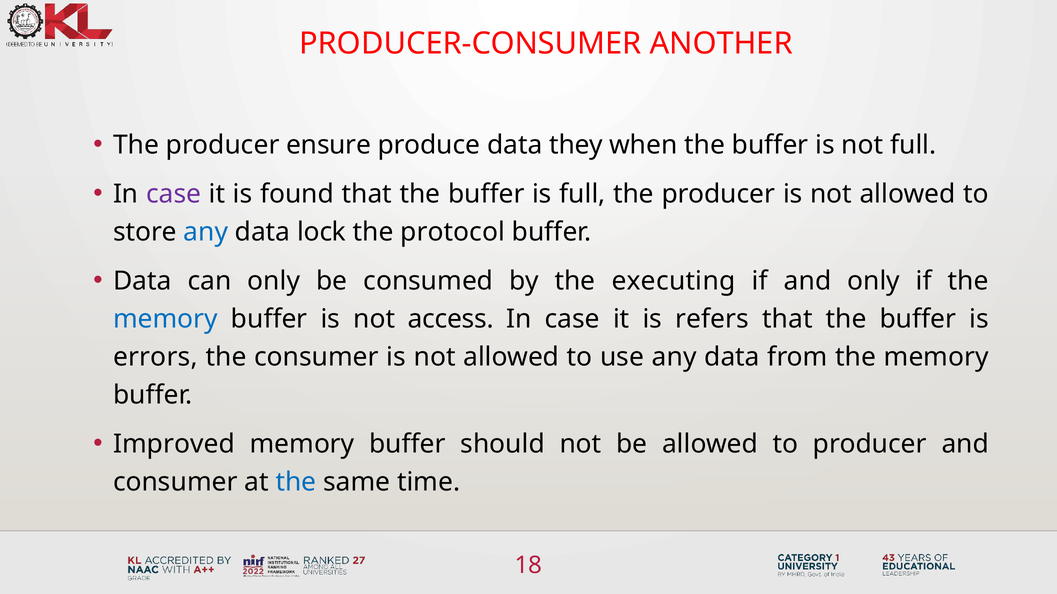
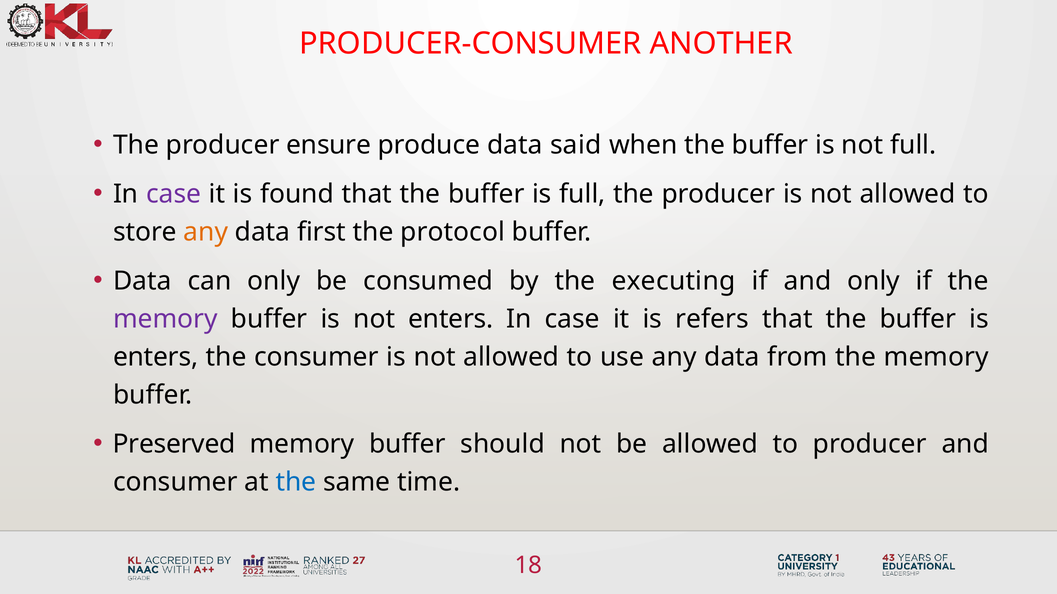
they: they -> said
any at (206, 232) colour: blue -> orange
lock: lock -> first
memory at (165, 319) colour: blue -> purple
not access: access -> enters
errors at (155, 357): errors -> enters
Improved: Improved -> Preserved
